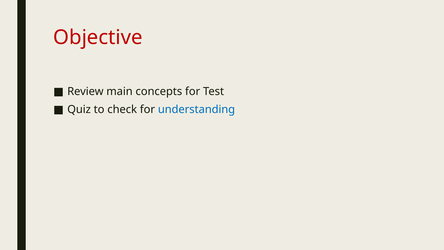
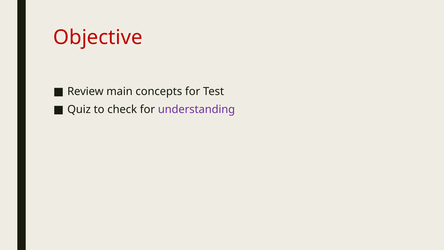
understanding colour: blue -> purple
